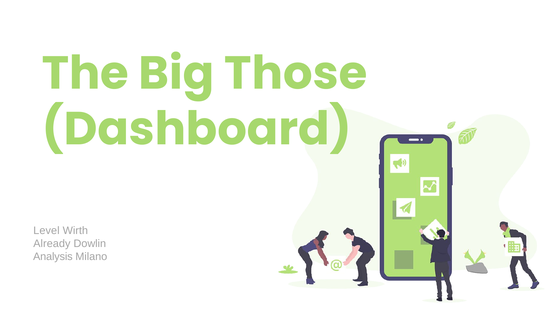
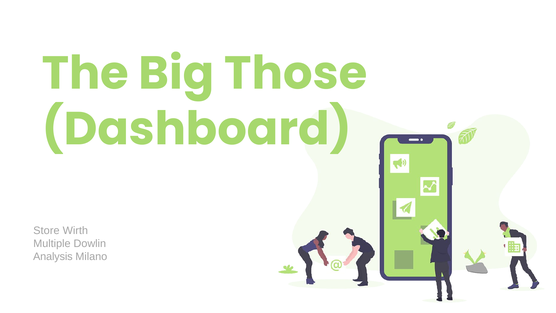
Level: Level -> Store
Already: Already -> Multiple
